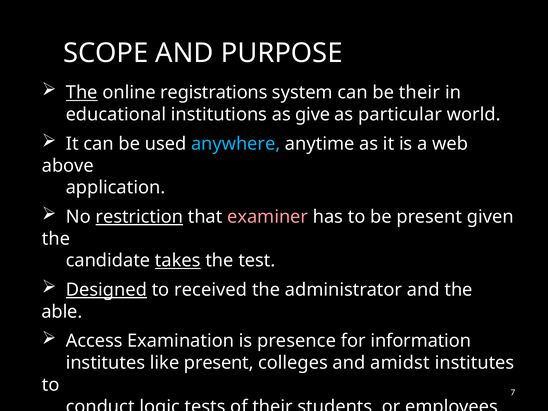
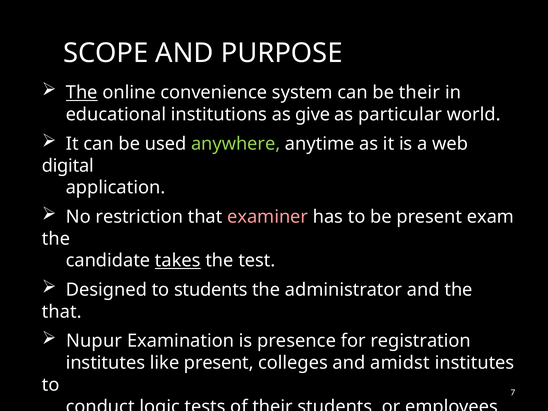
registrations: registrations -> convenience
anywhere colour: light blue -> light green
above: above -> digital
restriction underline: present -> none
given: given -> exam
Designed underline: present -> none
to received: received -> students
able at (62, 312): able -> that
Access: Access -> Nupur
information: information -> registration
